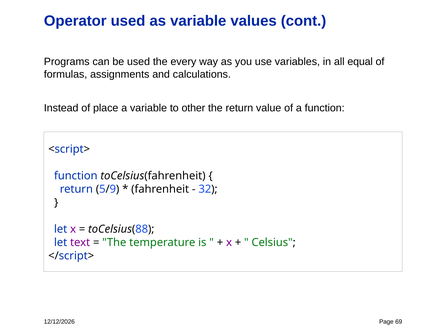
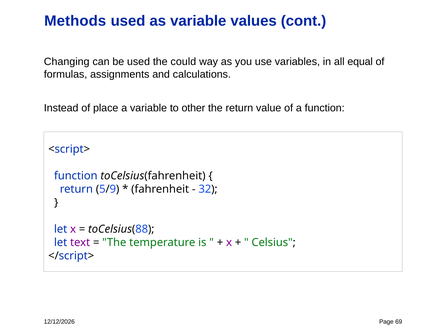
Operator: Operator -> Methods
Programs: Programs -> Changing
every: every -> could
